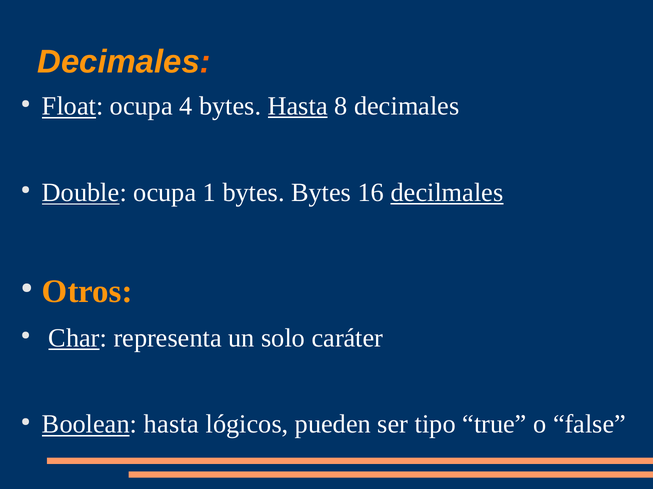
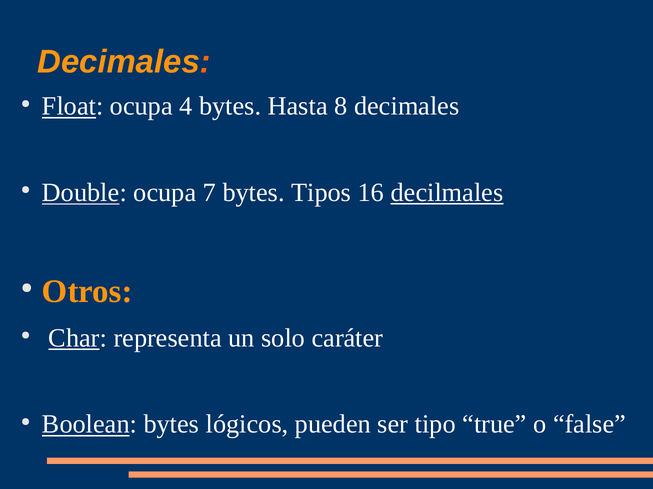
Hasta at (298, 106) underline: present -> none
1: 1 -> 7
bytes Bytes: Bytes -> Tipos
Boolean hasta: hasta -> bytes
